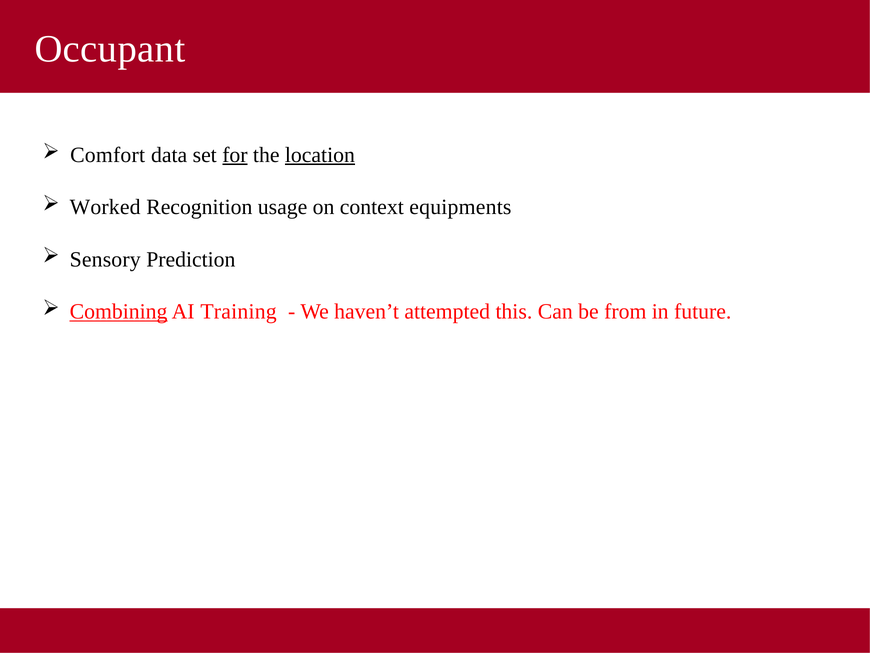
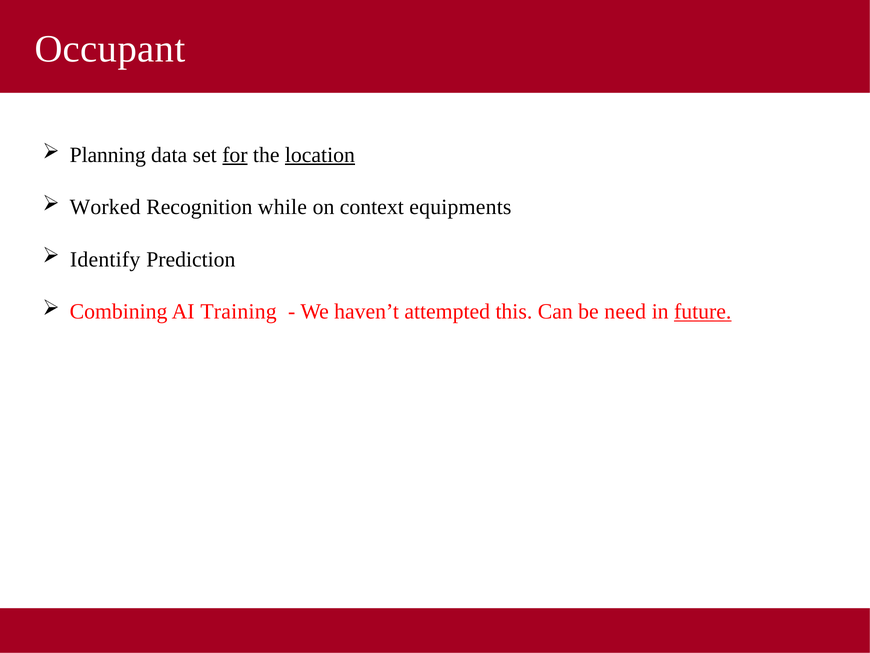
Comfort: Comfort -> Planning
usage: usage -> while
Sensory: Sensory -> Identify
Combining underline: present -> none
from: from -> need
future underline: none -> present
